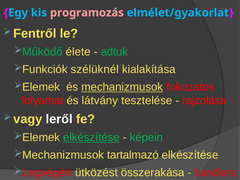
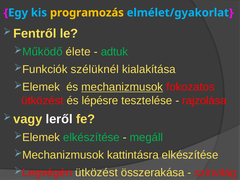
programozás colour: pink -> yellow
folyamat at (42, 101): folyamat -> ütközést
látvány: látvány -> lépésre
elkészítése at (91, 137) underline: present -> none
képein: képein -> megáll
tartalmazó: tartalmazó -> kattintásra
handlers: handlers -> színvilág
